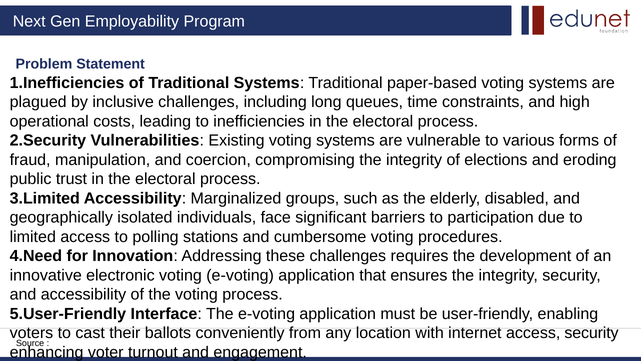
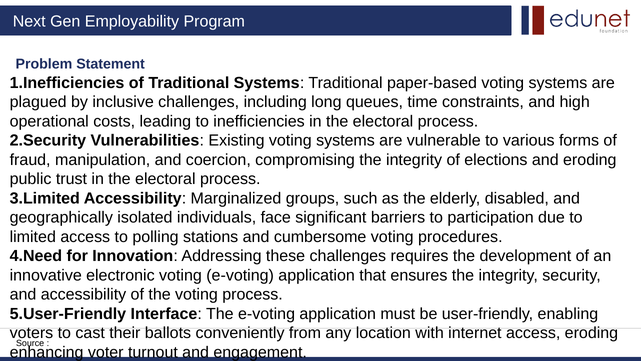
access security: security -> eroding
